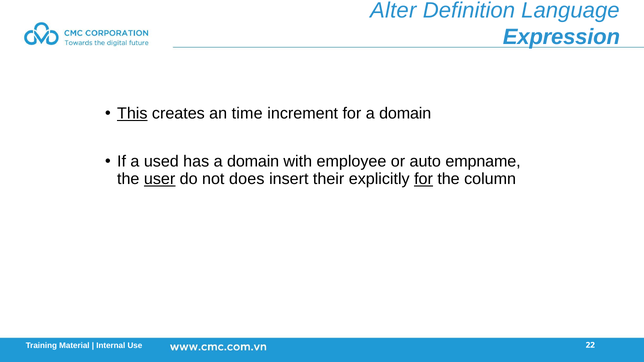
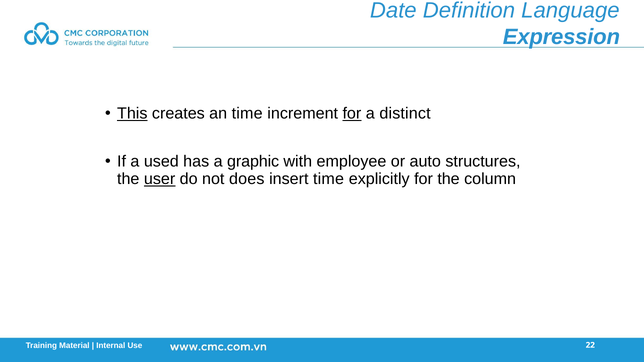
Alter: Alter -> Date
for at (352, 114) underline: none -> present
domain at (405, 114): domain -> distinct
has a domain: domain -> graphic
empname: empname -> structures
insert their: their -> time
for at (424, 179) underline: present -> none
